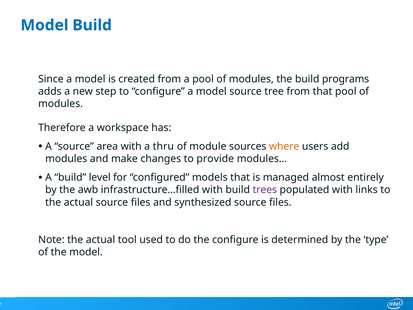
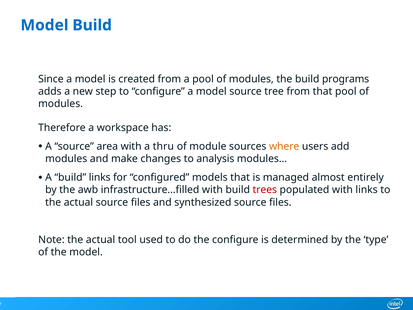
provide: provide -> analysis
build level: level -> links
trees colour: purple -> red
